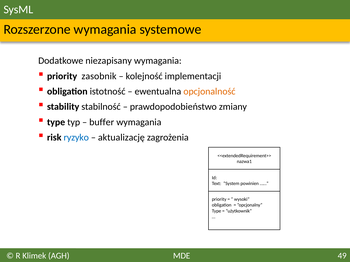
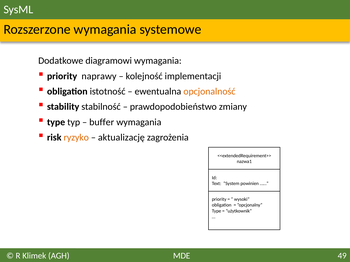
niezapisany: niezapisany -> diagramowi
zasobnik: zasobnik -> naprawy
ryzyko colour: blue -> orange
